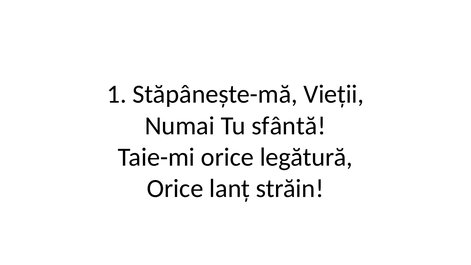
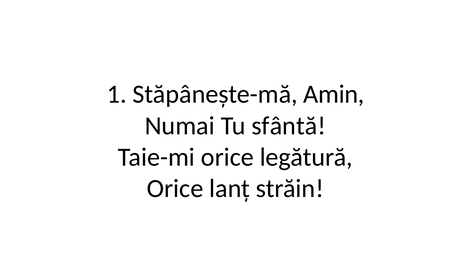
Vieții: Vieții -> Amin
